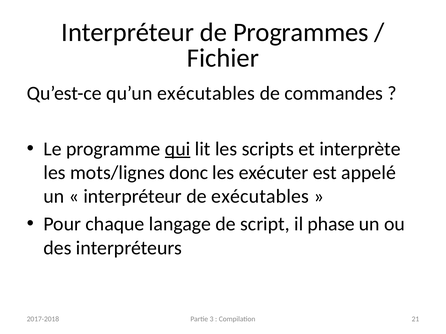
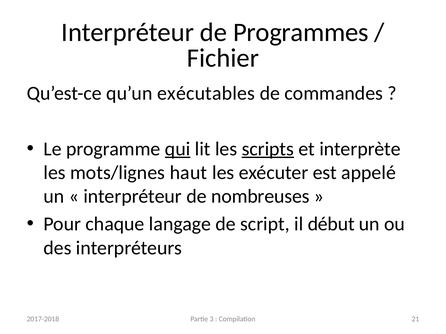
scripts underline: none -> present
donc: donc -> haut
de exécutables: exécutables -> nombreuses
phase: phase -> début
